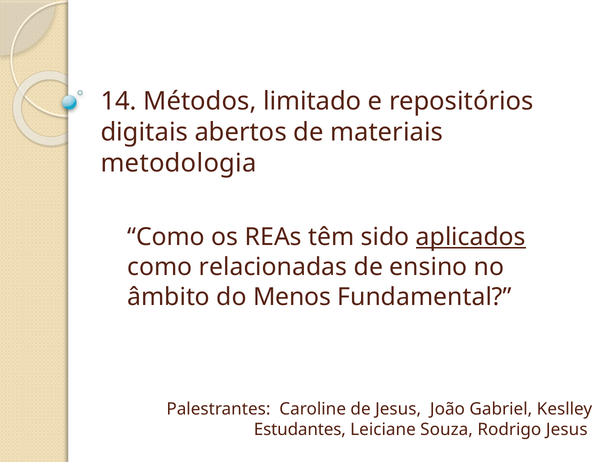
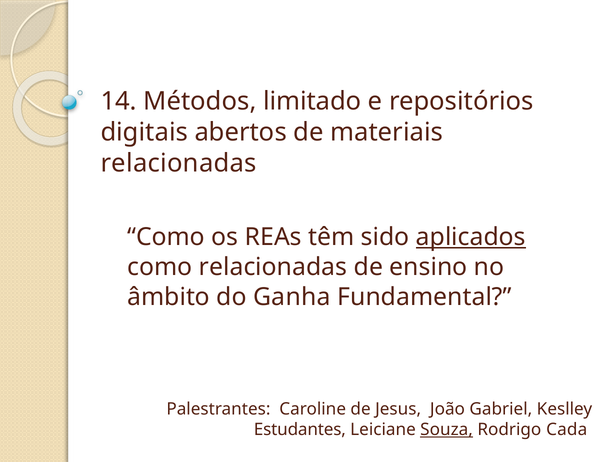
metodologia at (179, 163): metodologia -> relacionadas
Menos: Menos -> Ganha
Souza underline: none -> present
Rodrigo Jesus: Jesus -> Cada
